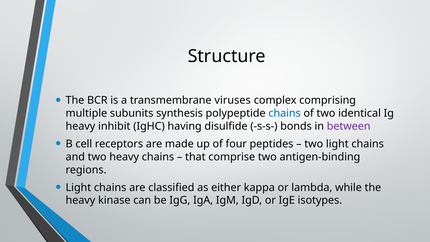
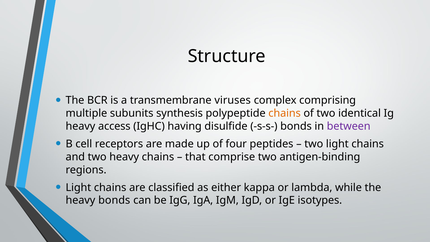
chains at (285, 113) colour: blue -> orange
inhibit: inhibit -> access
heavy kinase: kinase -> bonds
